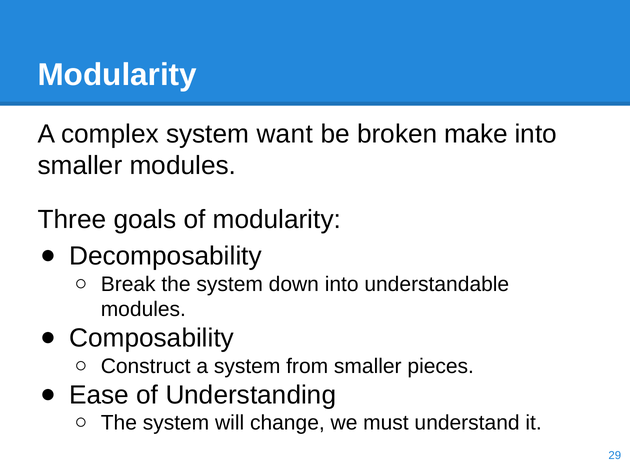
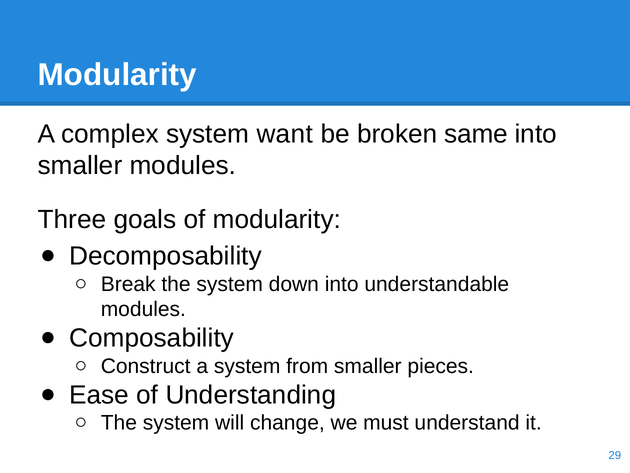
make: make -> same
